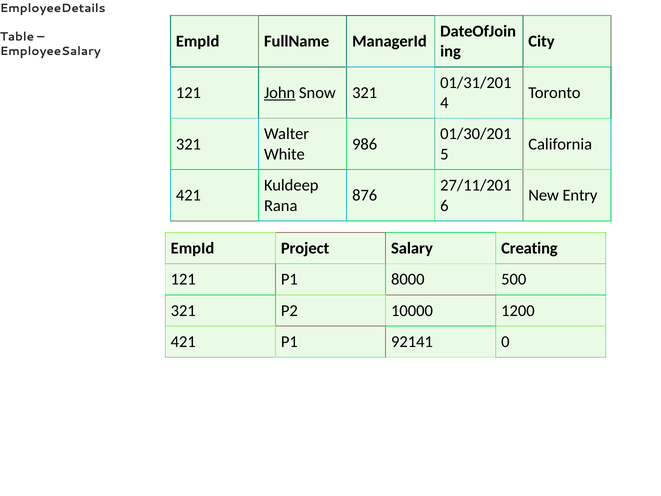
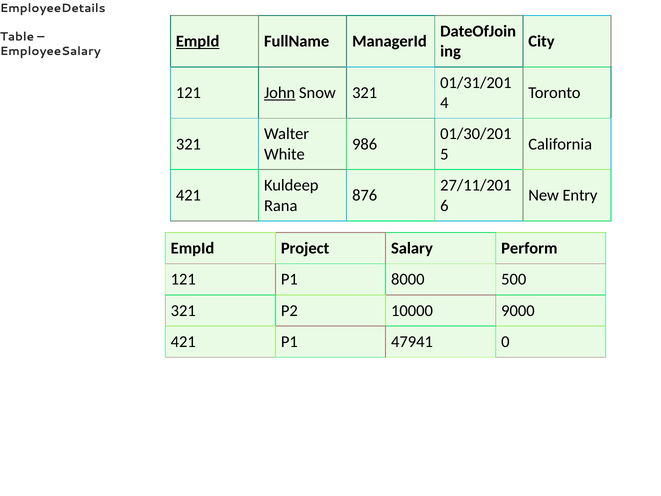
EmpId at (198, 41) underline: none -> present
Creating: Creating -> Perform
1200: 1200 -> 9000
92141: 92141 -> 47941
